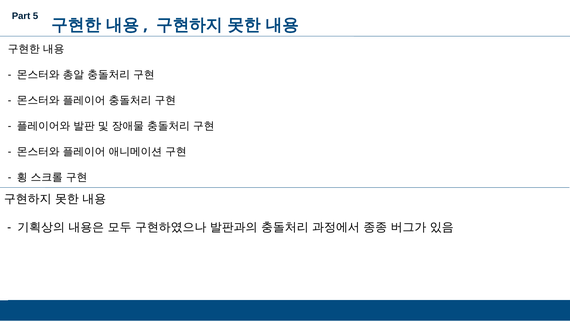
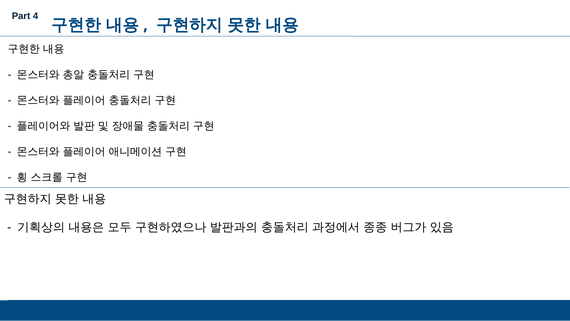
5: 5 -> 4
